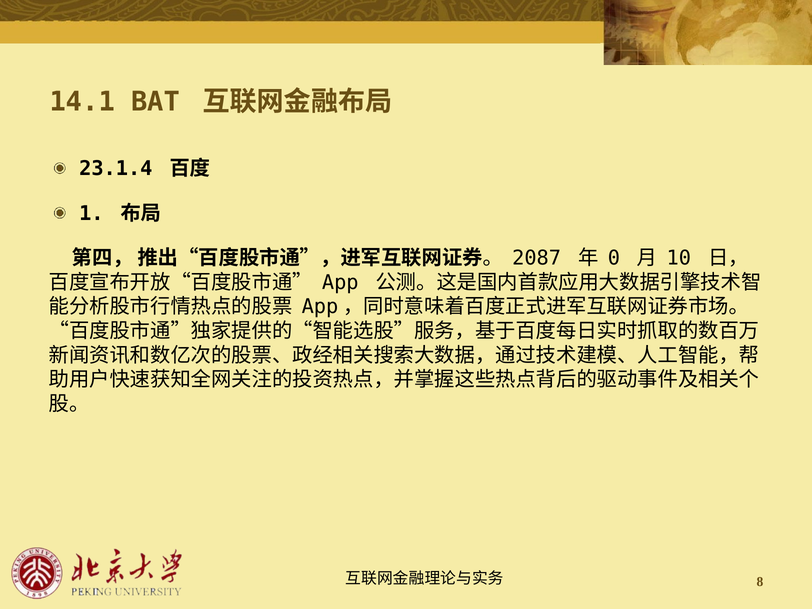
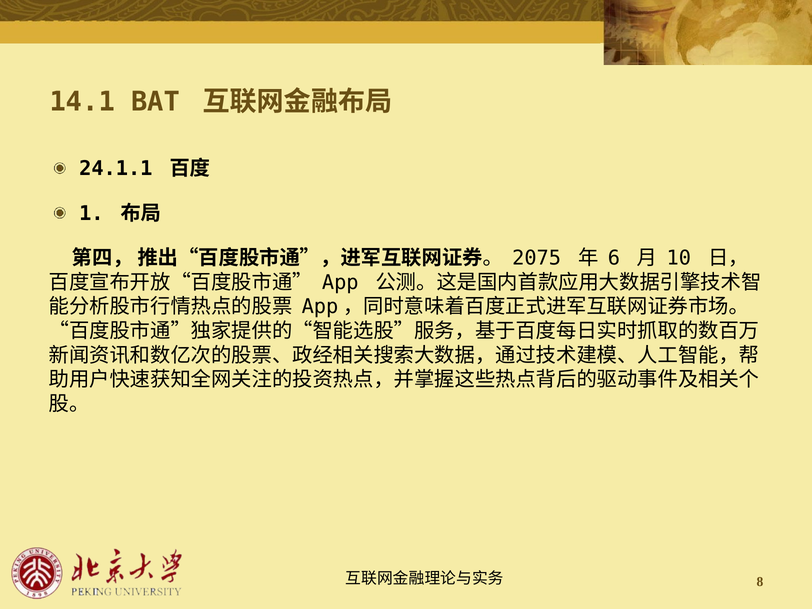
23.1.4: 23.1.4 -> 24.1.1
2087: 2087 -> 2075
0: 0 -> 6
